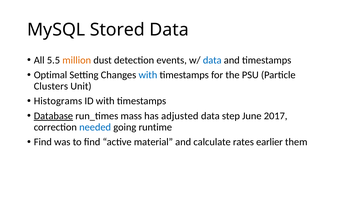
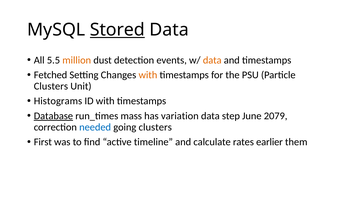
Stored underline: none -> present
data at (212, 60) colour: blue -> orange
Optimal: Optimal -> Fetched
with at (148, 75) colour: blue -> orange
adjusted: adjusted -> variation
2017: 2017 -> 2079
going runtime: runtime -> clusters
Find at (43, 142): Find -> First
material: material -> timeline
